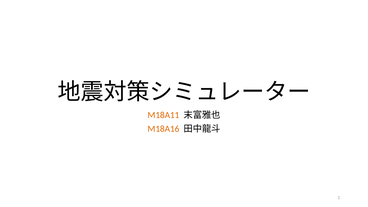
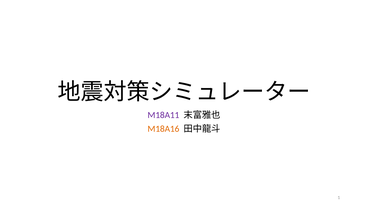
M18A11 colour: orange -> purple
